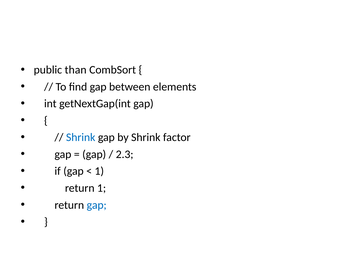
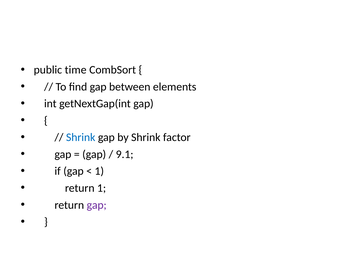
than: than -> time
2.3: 2.3 -> 9.1
gap at (97, 205) colour: blue -> purple
